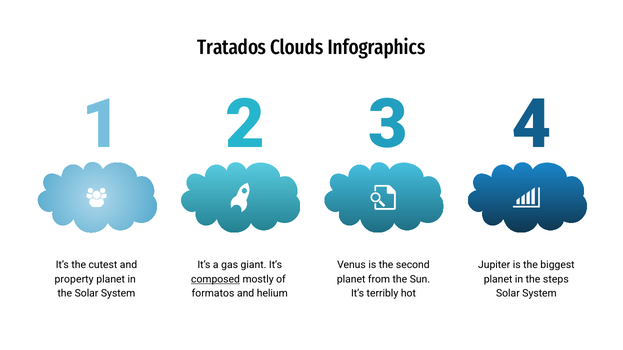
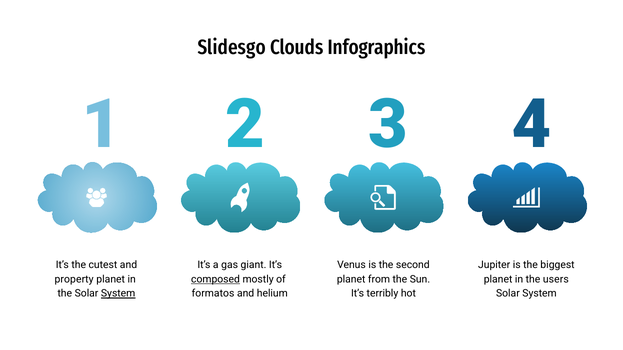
Tratados: Tratados -> Slidesgo
steps: steps -> users
System at (118, 294) underline: none -> present
